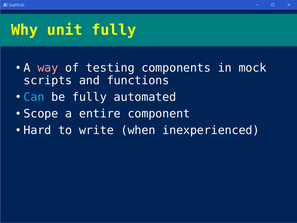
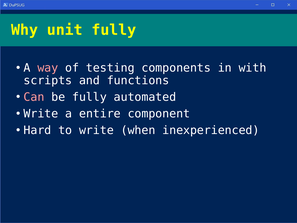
mock: mock -> with
Can colour: light blue -> pink
Scope at (41, 114): Scope -> Write
